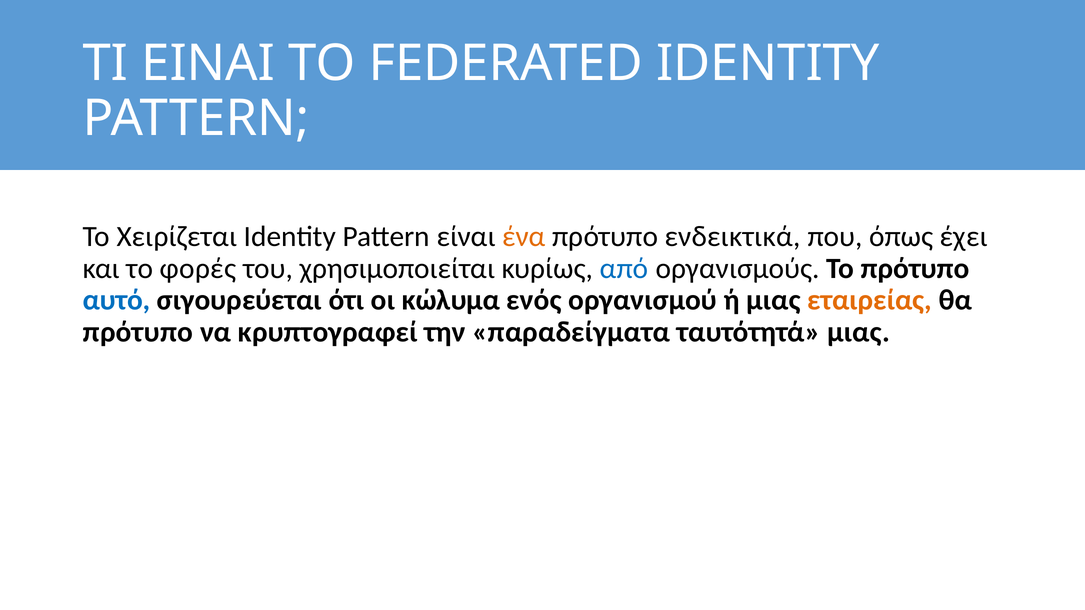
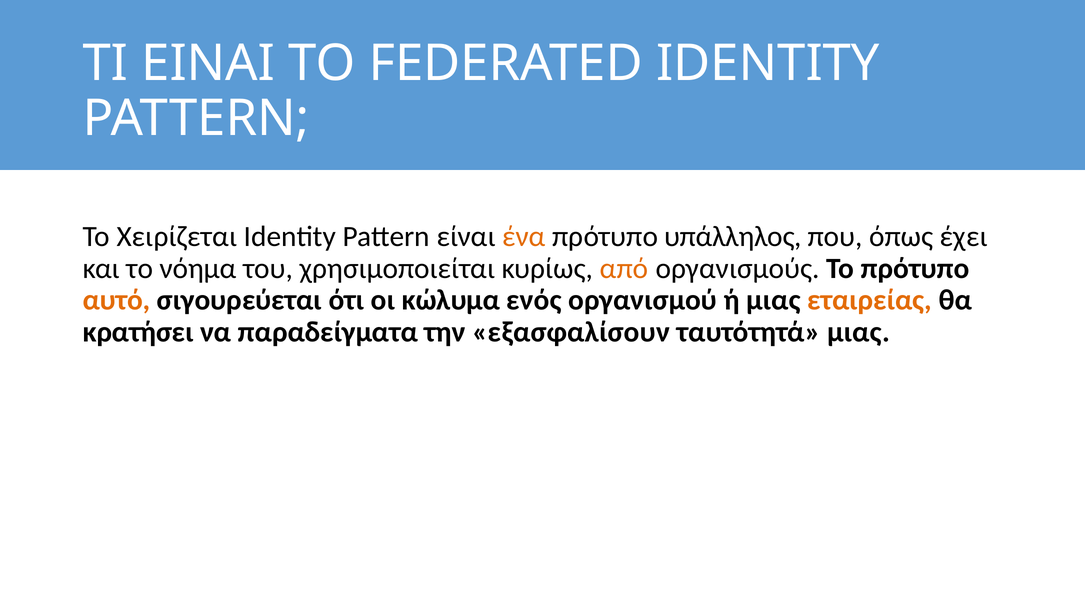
ενδεικτικά: ενδεικτικά -> υπάλληλος
φορές: φορές -> νόημα
από colour: blue -> orange
αυτό colour: blue -> orange
πρότυπο at (138, 332): πρότυπο -> κρατήσει
κρυπτογραφεί: κρυπτογραφεί -> παραδείγματα
παραδείγματα: παραδείγματα -> εξασφαλίσουν
